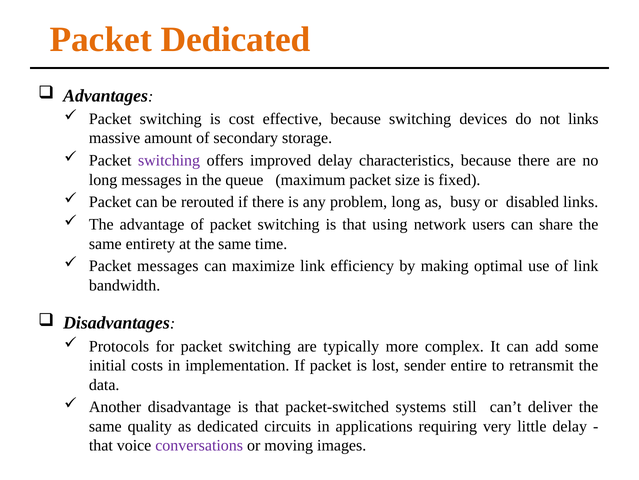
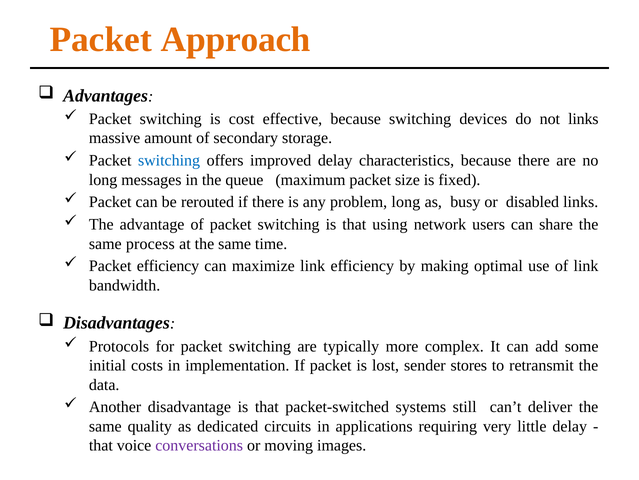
Packet Dedicated: Dedicated -> Approach
switching at (169, 160) colour: purple -> blue
entirety: entirety -> process
Packet messages: messages -> efficiency
entire: entire -> stores
